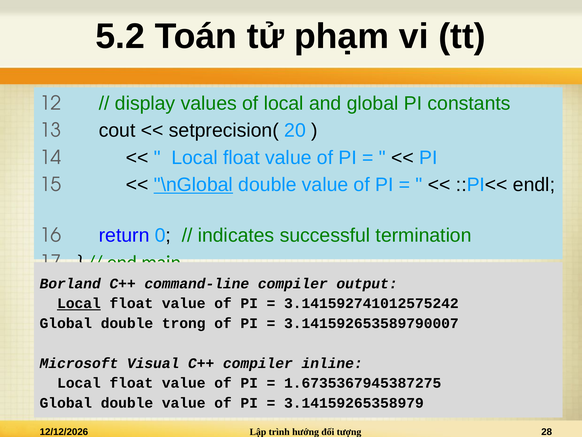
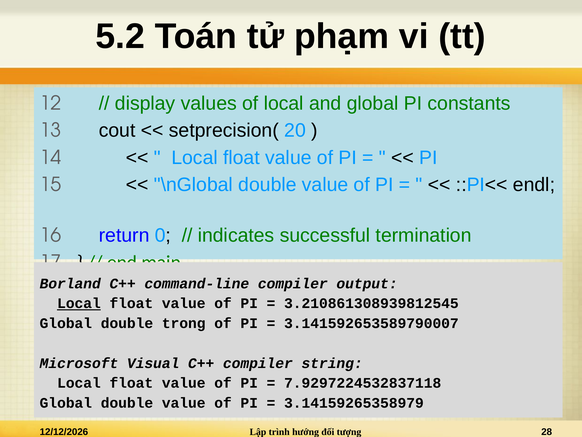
\nGlobal underline: present -> none
3.141592741012575242: 3.141592741012575242 -> 3.210861308939812545
inline: inline -> string
1.6735367945387275: 1.6735367945387275 -> 7.9297224532837118
